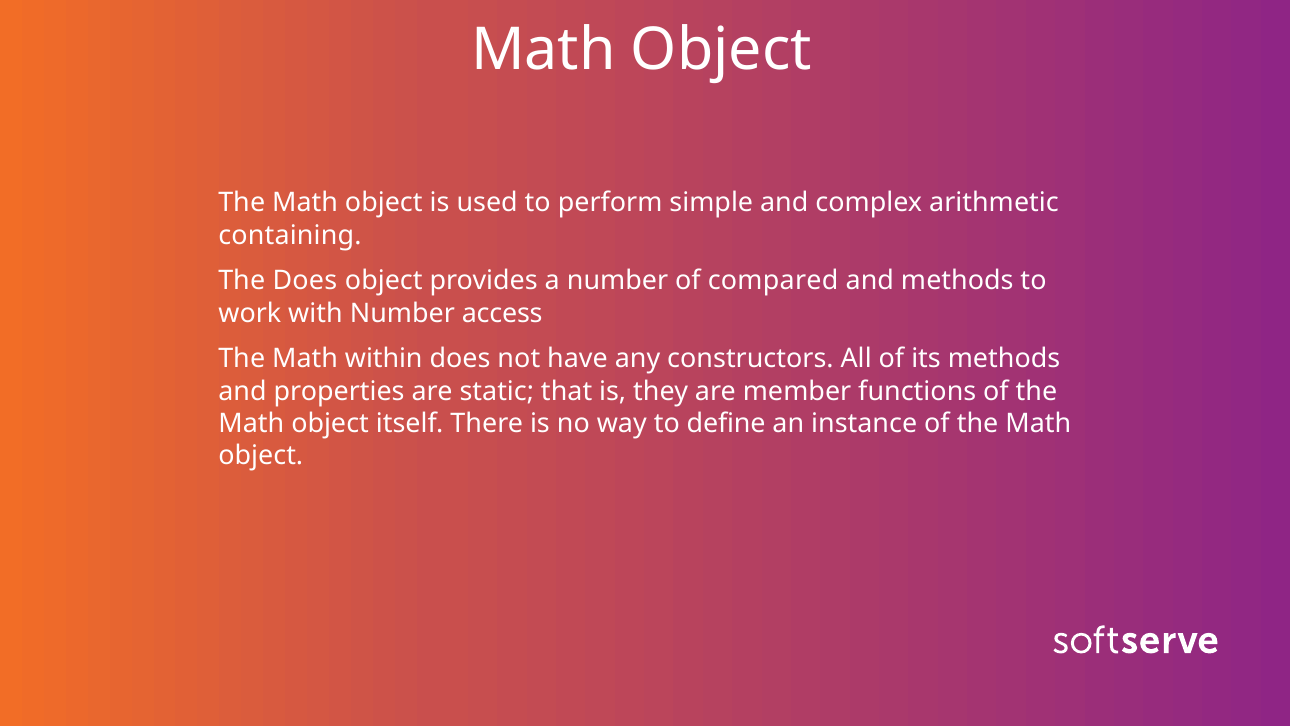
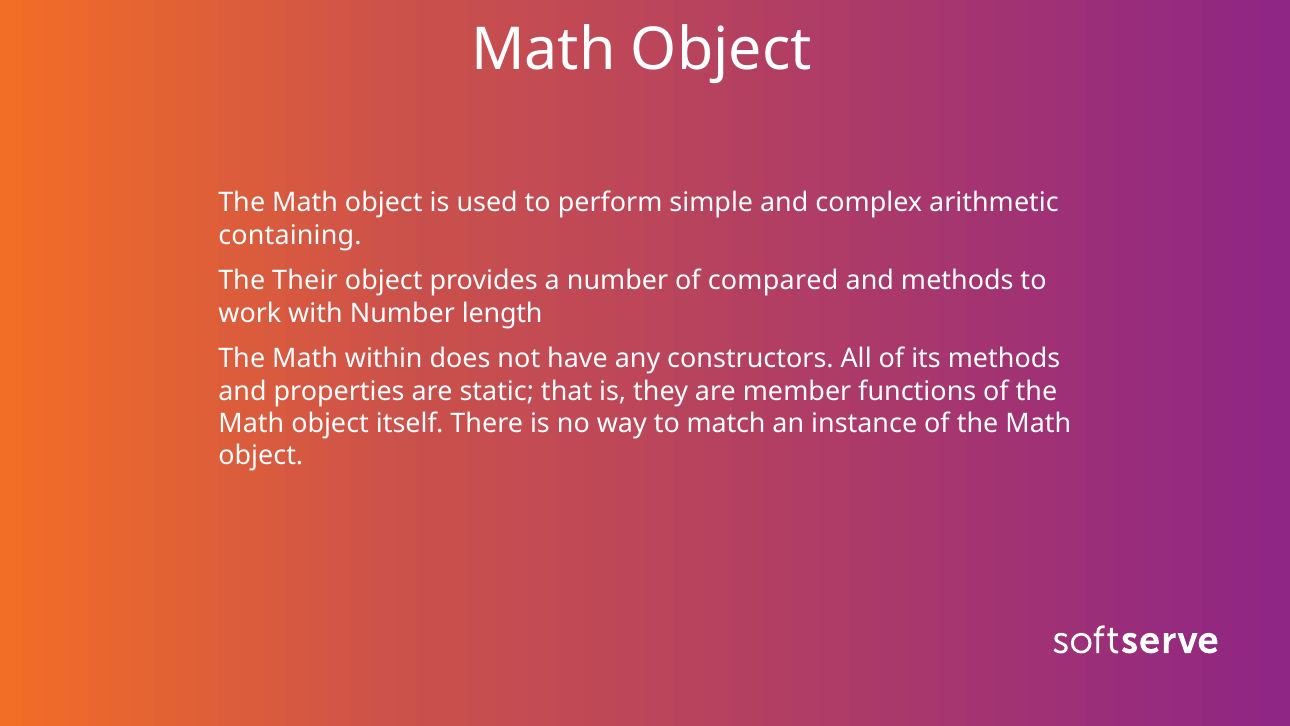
The Does: Does -> Their
access: access -> length
define: define -> match
